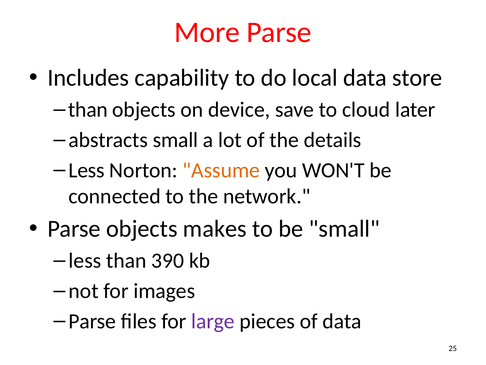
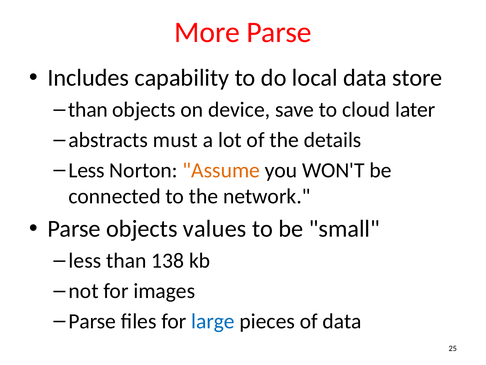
abstracts small: small -> must
makes: makes -> values
390: 390 -> 138
large colour: purple -> blue
